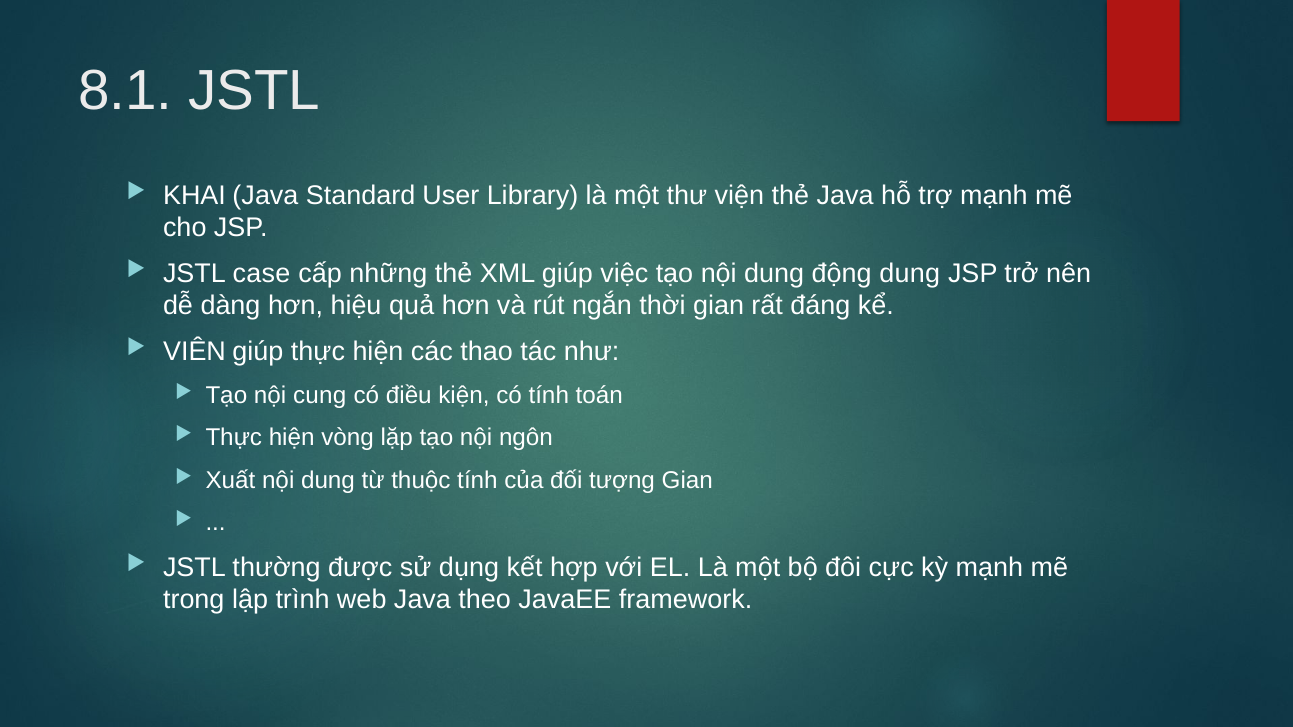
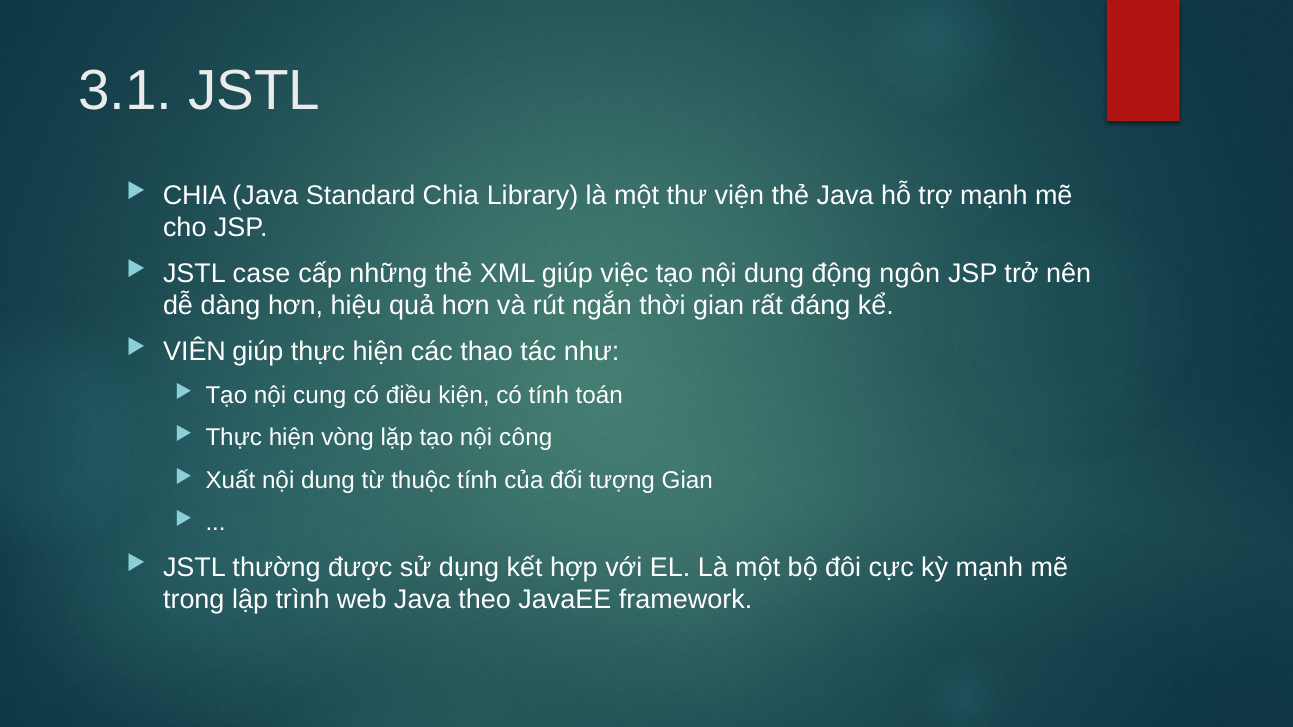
8.1: 8.1 -> 3.1
KHAI at (195, 195): KHAI -> CHIA
Standard User: User -> Chia
động dung: dung -> ngôn
ngôn: ngôn -> công
